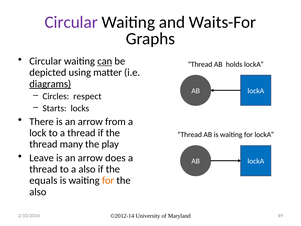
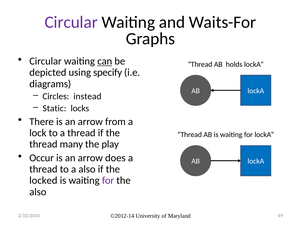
matter: matter -> specify
diagrams underline: present -> none
respect: respect -> instead
Starts: Starts -> Static
Leave: Leave -> Occur
equals: equals -> locked
for at (108, 180) colour: orange -> purple
